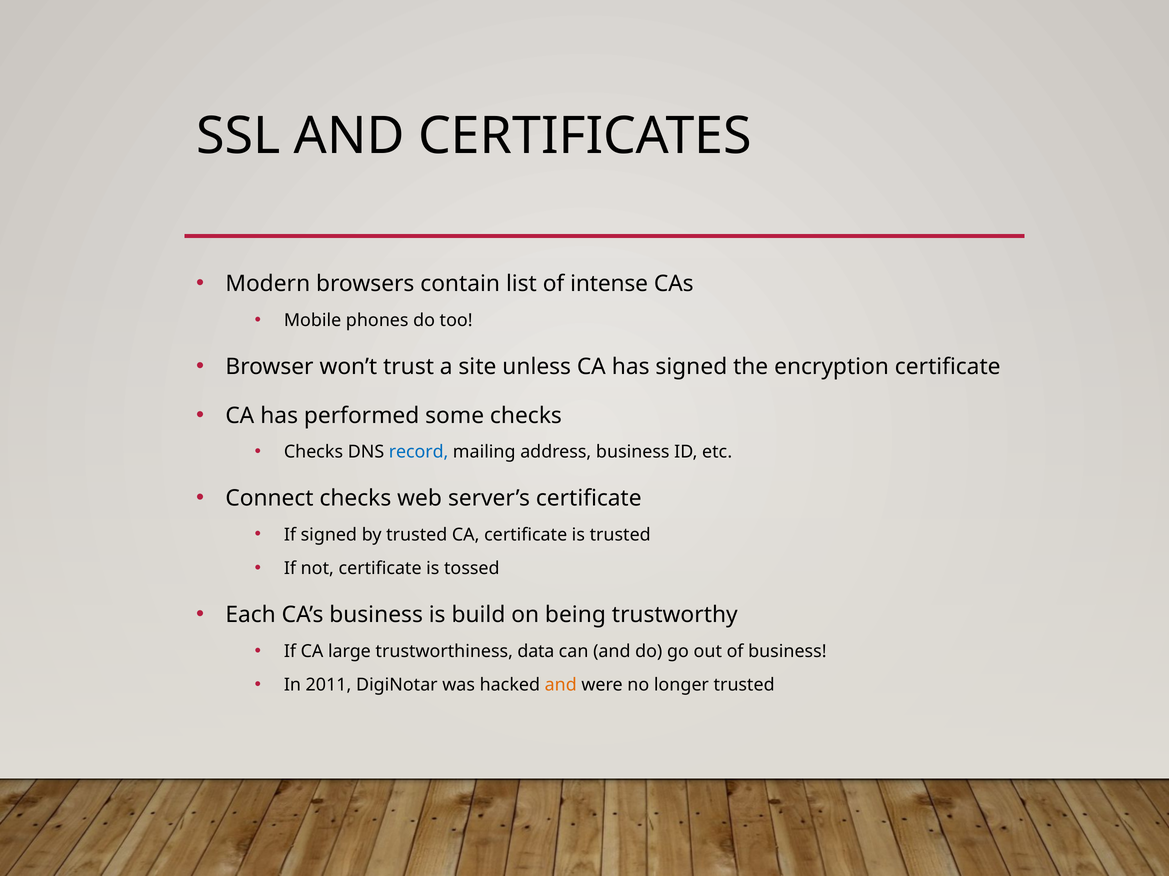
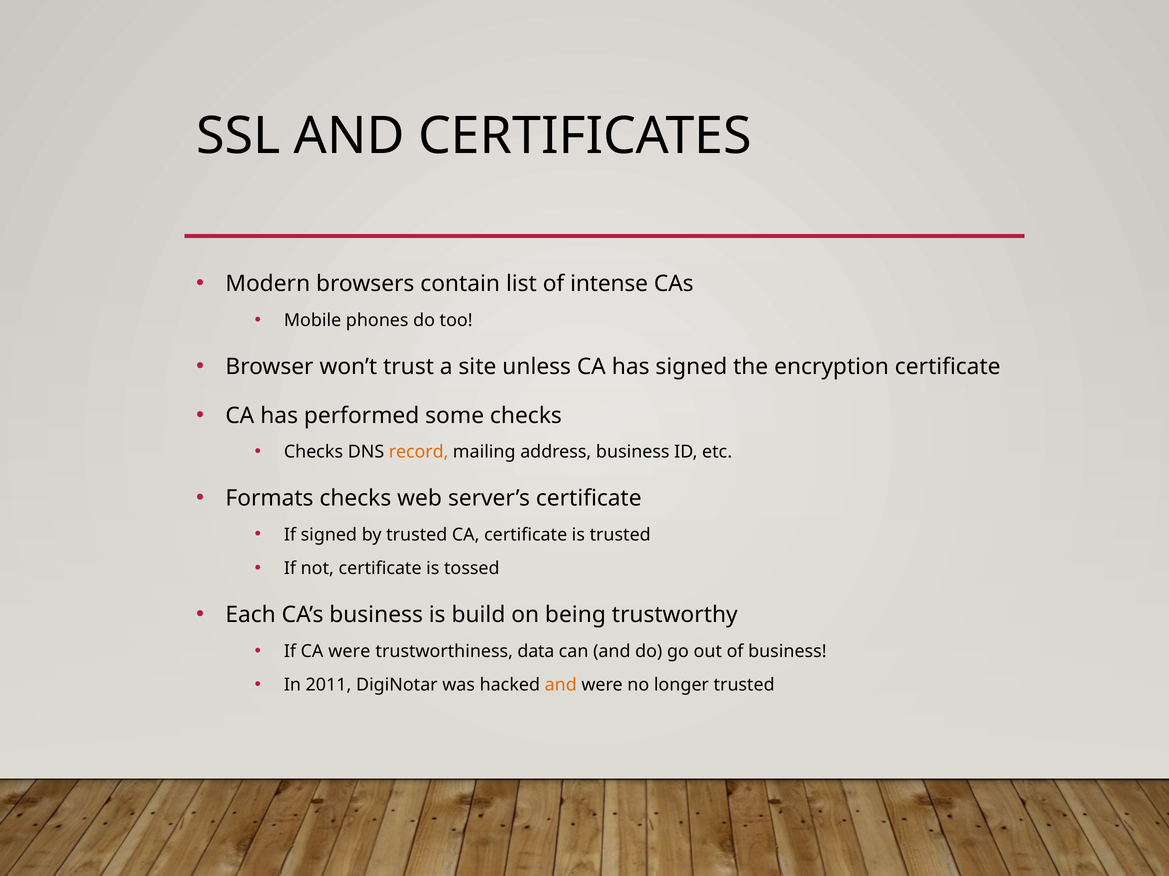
record colour: blue -> orange
Connect: Connect -> Formats
CA large: large -> were
